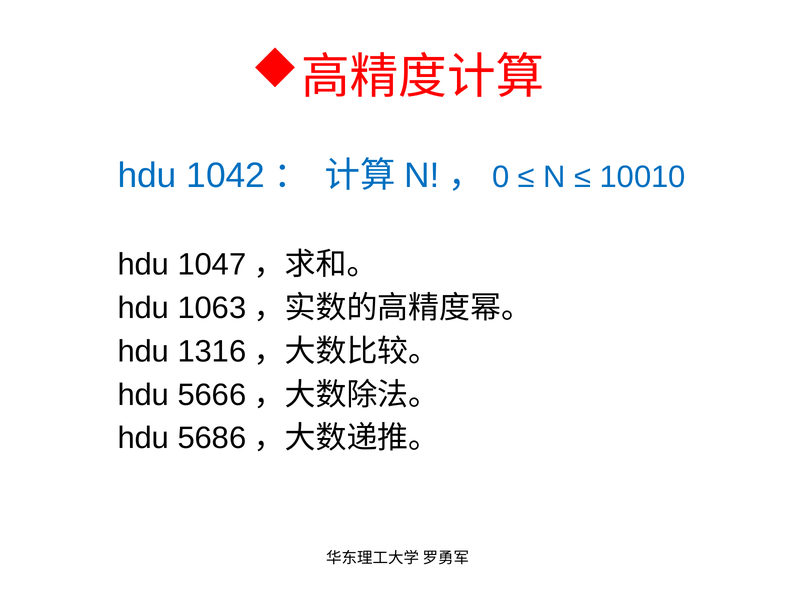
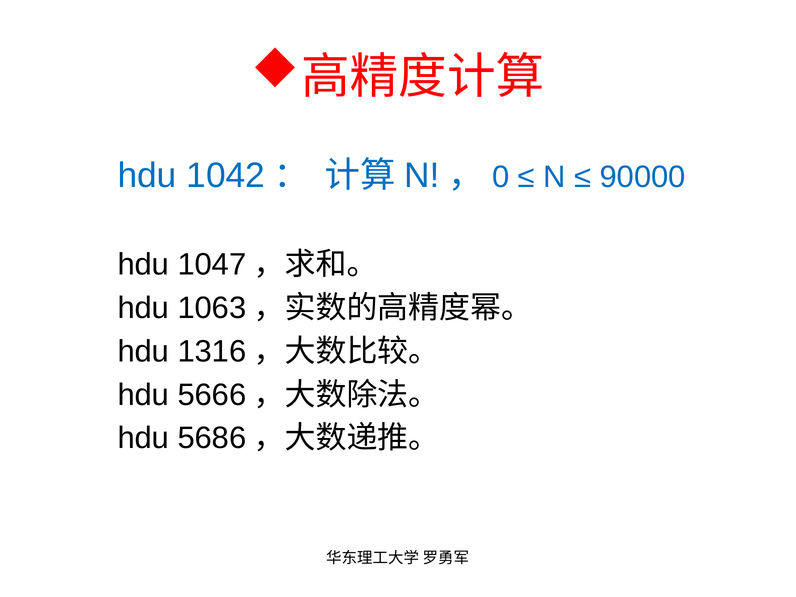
10010: 10010 -> 90000
